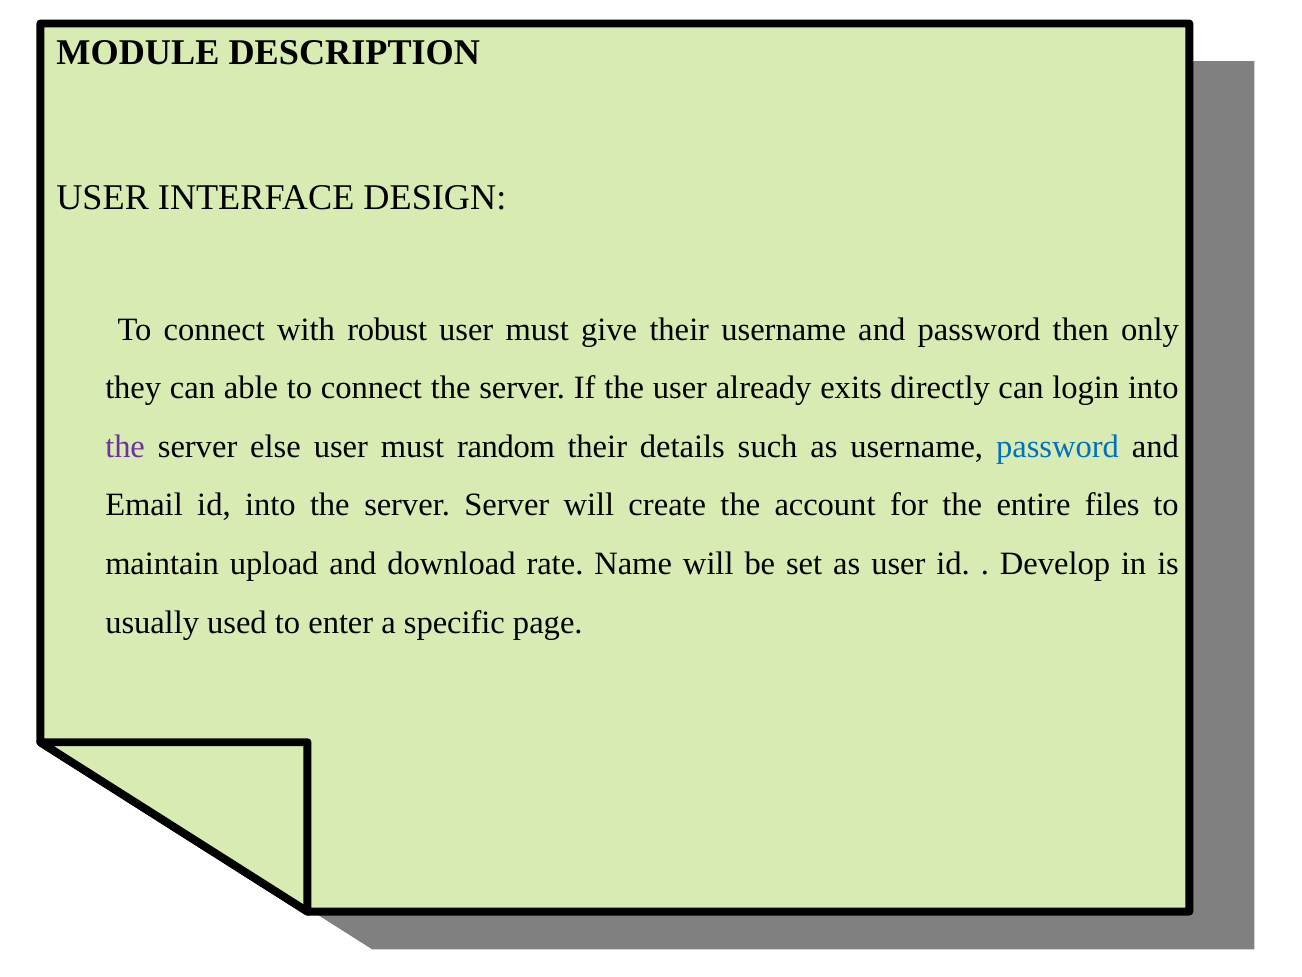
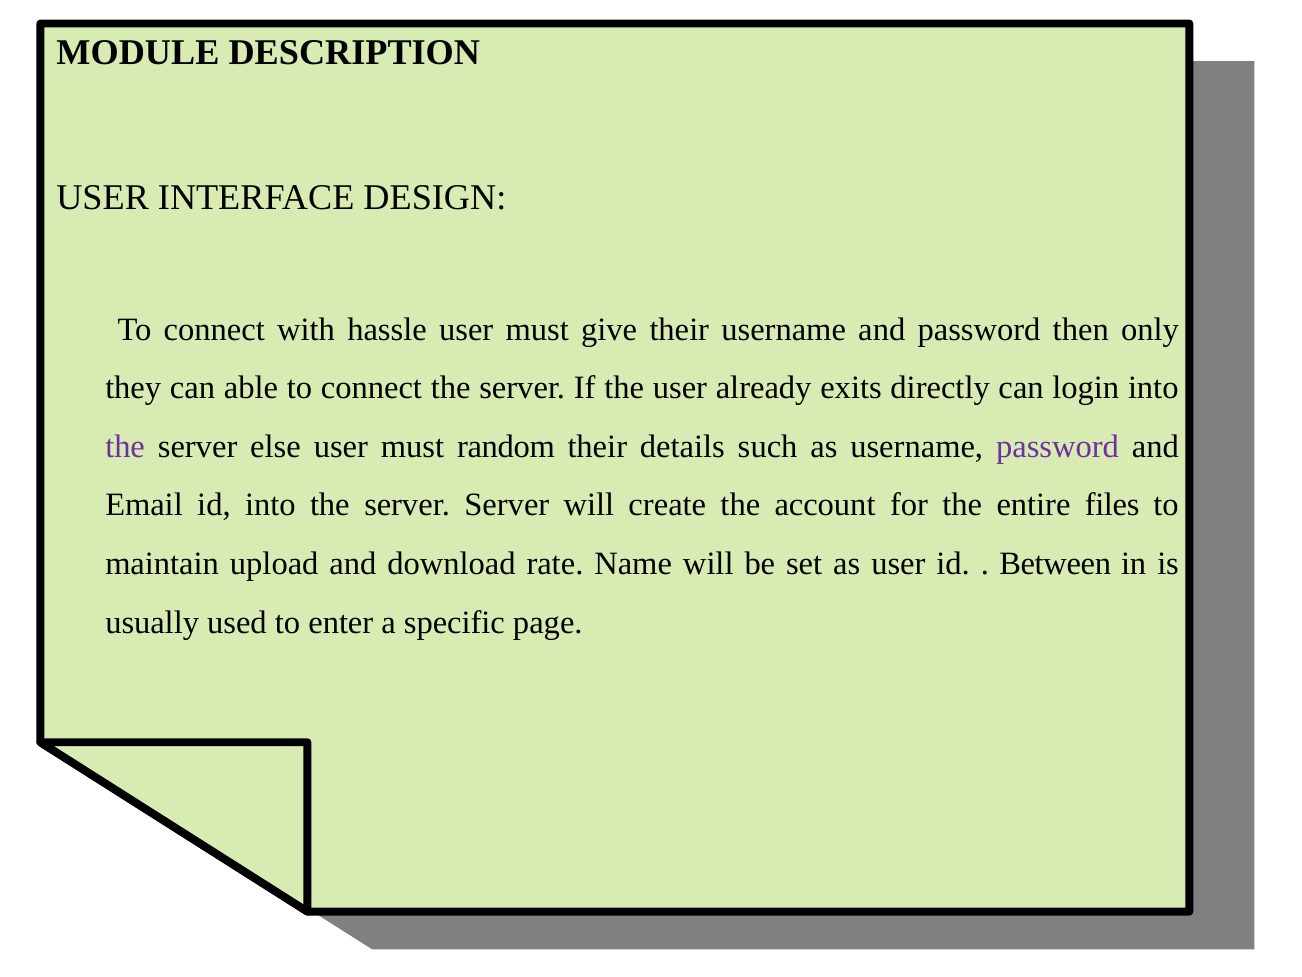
robust: robust -> hassle
password at (1057, 446) colour: blue -> purple
Develop: Develop -> Between
